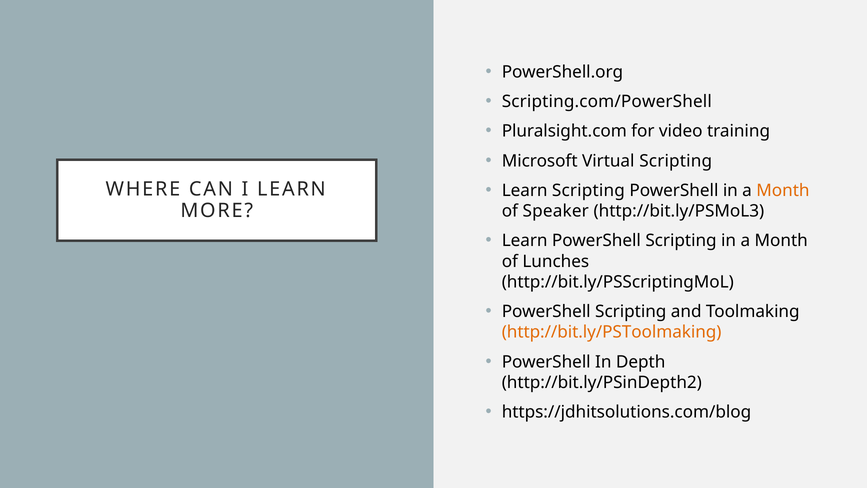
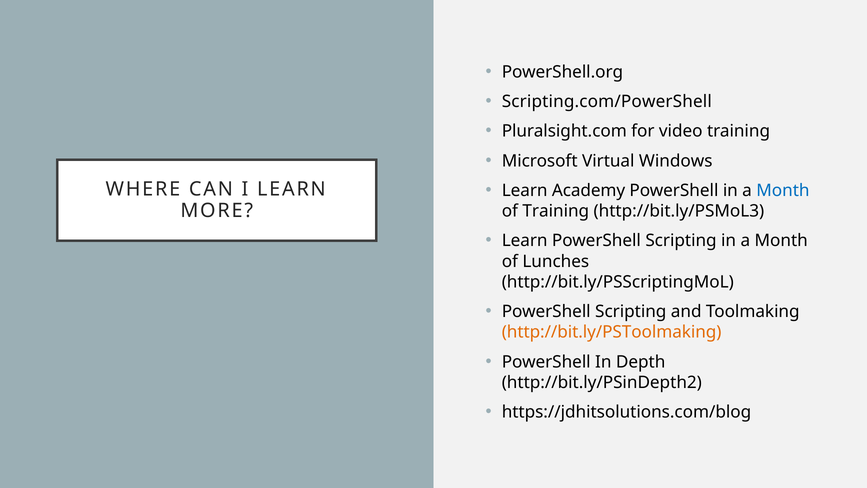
Virtual Scripting: Scripting -> Windows
Learn Scripting: Scripting -> Academy
Month at (783, 190) colour: orange -> blue
of Speaker: Speaker -> Training
